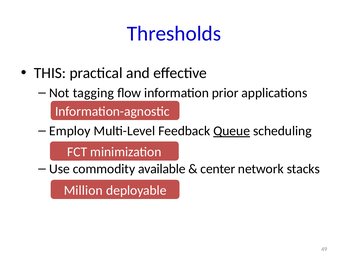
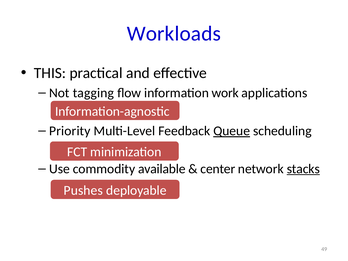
Thresholds: Thresholds -> Workloads
prior: prior -> work
Employ: Employ -> Priority
stacks underline: none -> present
Million: Million -> Pushes
